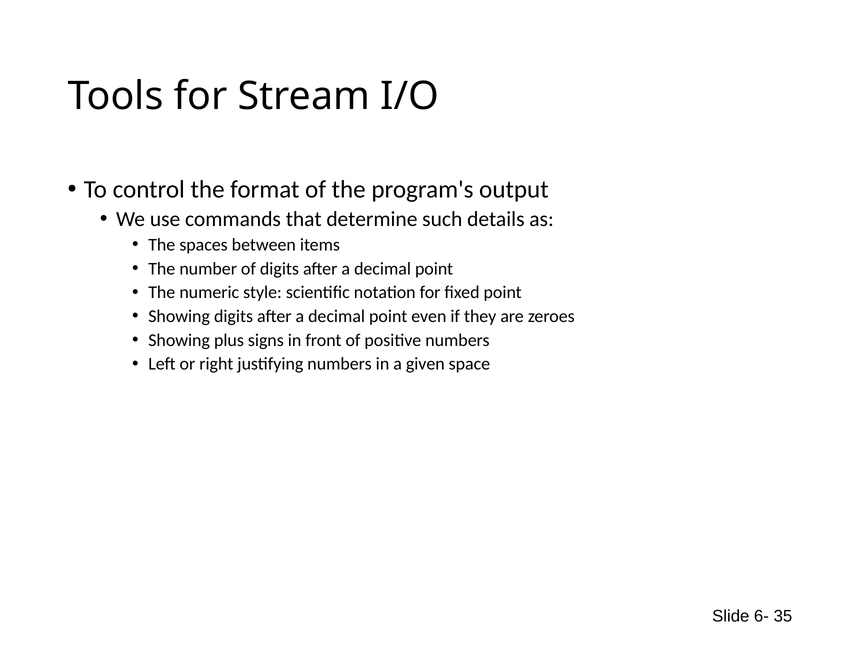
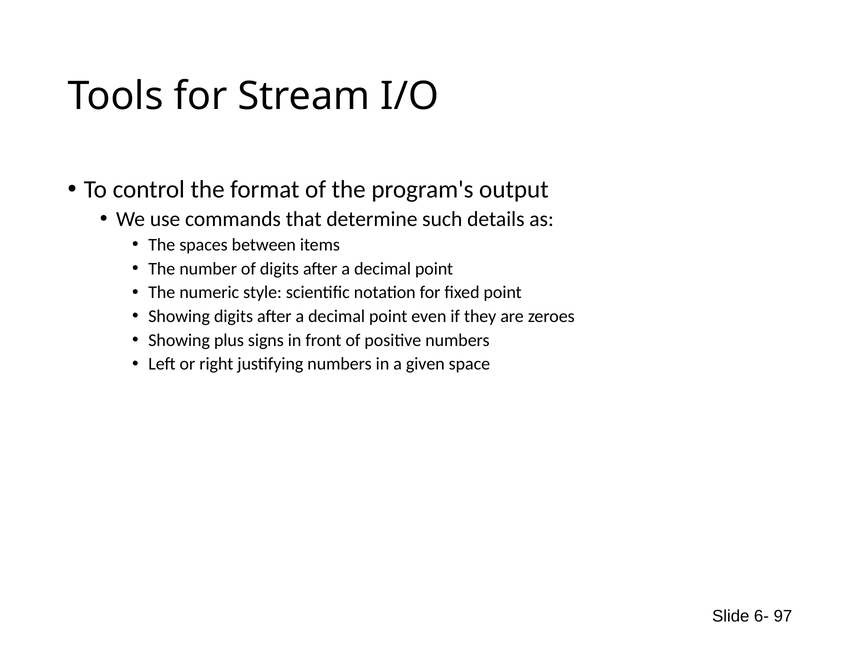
35: 35 -> 97
